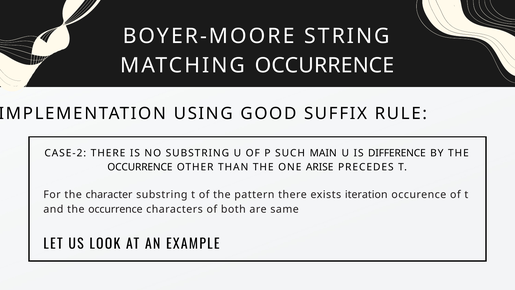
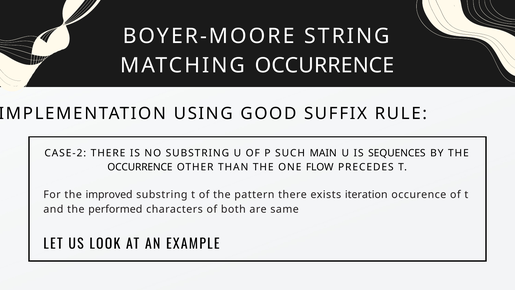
DIFFERENCE: DIFFERENCE -> SEQUENCES
ARISE: ARISE -> FLOW
character: character -> improved
and the occurrence: occurrence -> performed
